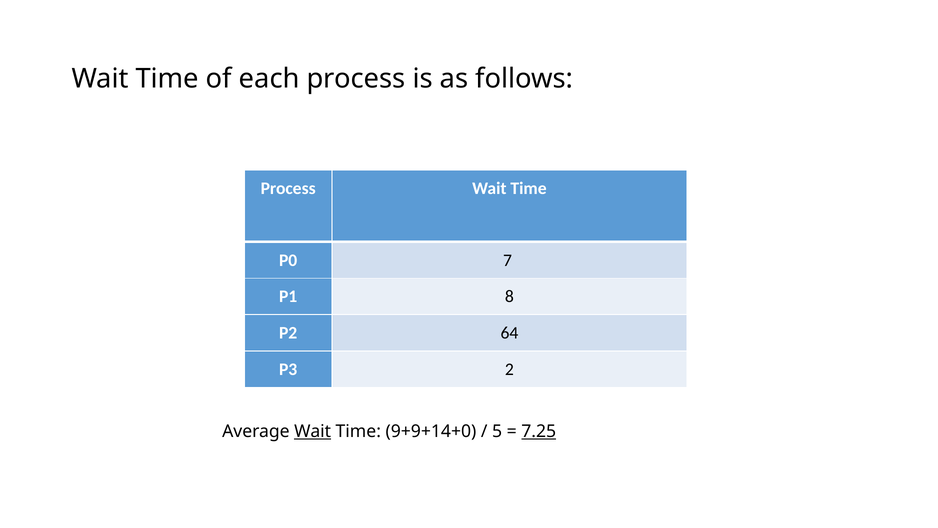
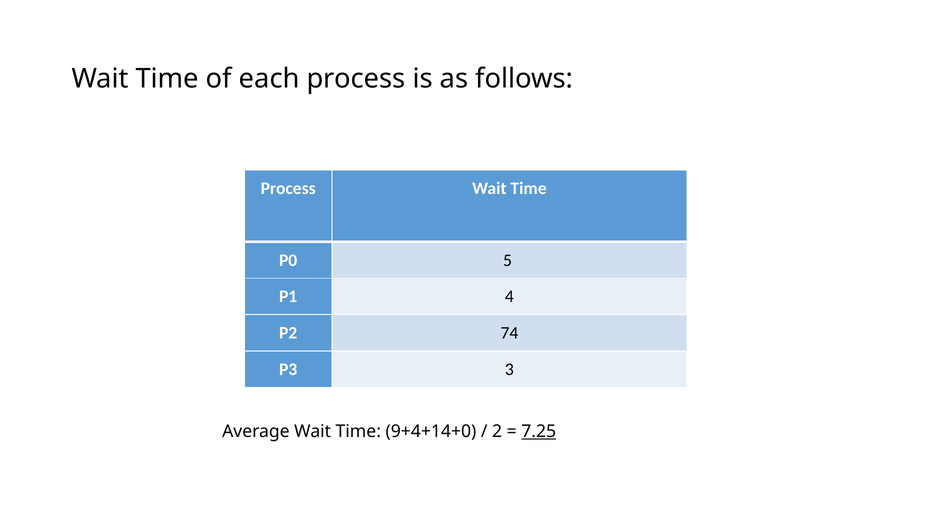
7: 7 -> 5
8: 8 -> 4
64: 64 -> 74
2: 2 -> 3
Wait at (313, 431) underline: present -> none
9+9+14+0: 9+9+14+0 -> 9+4+14+0
5: 5 -> 2
